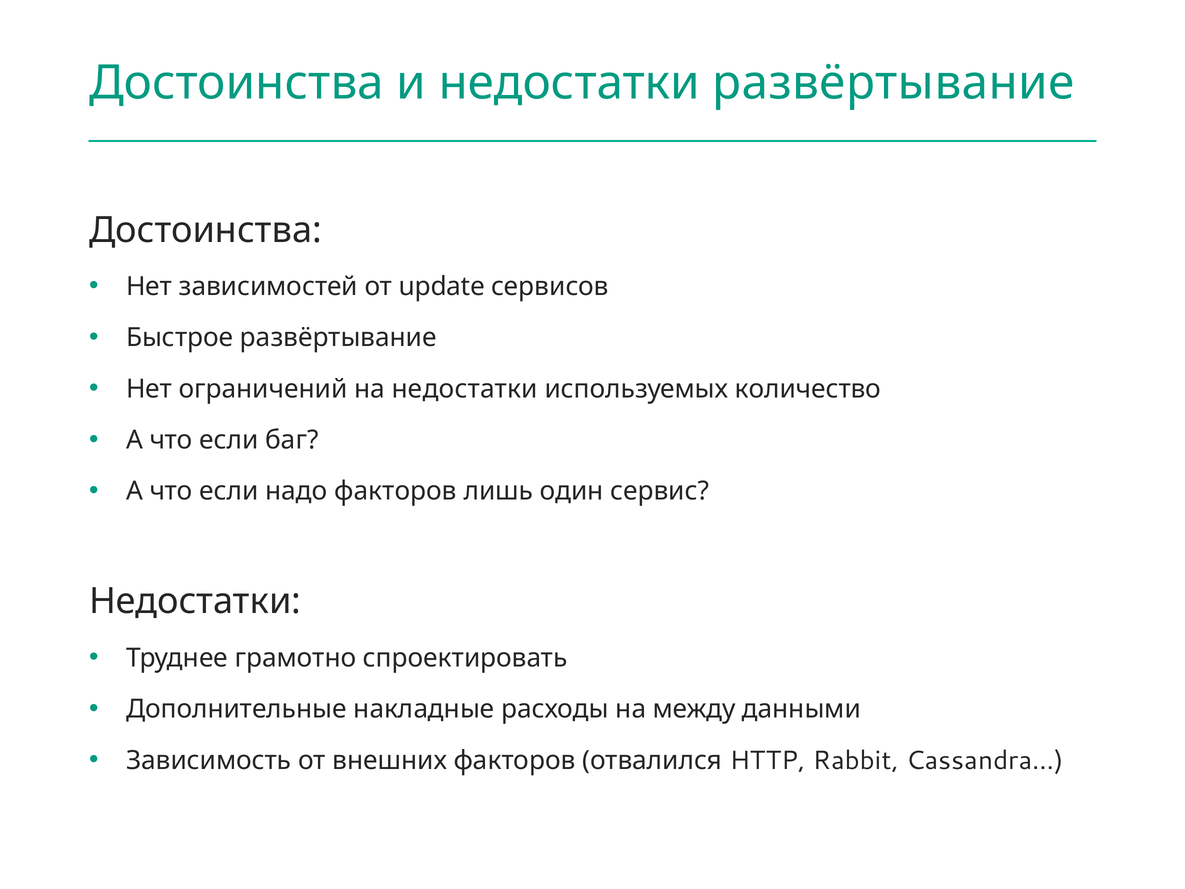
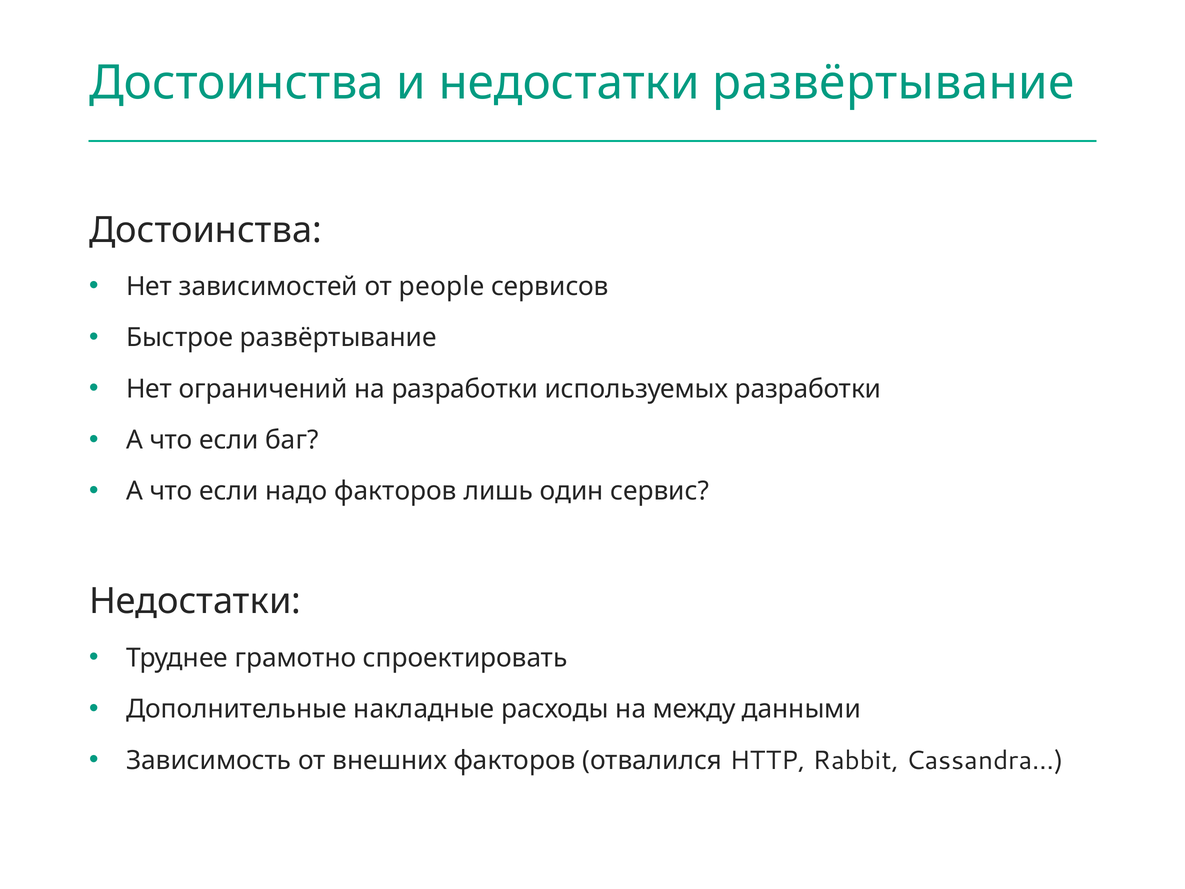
update: update -> people
на недостатки: недостатки -> разработки
используемых количество: количество -> разработки
